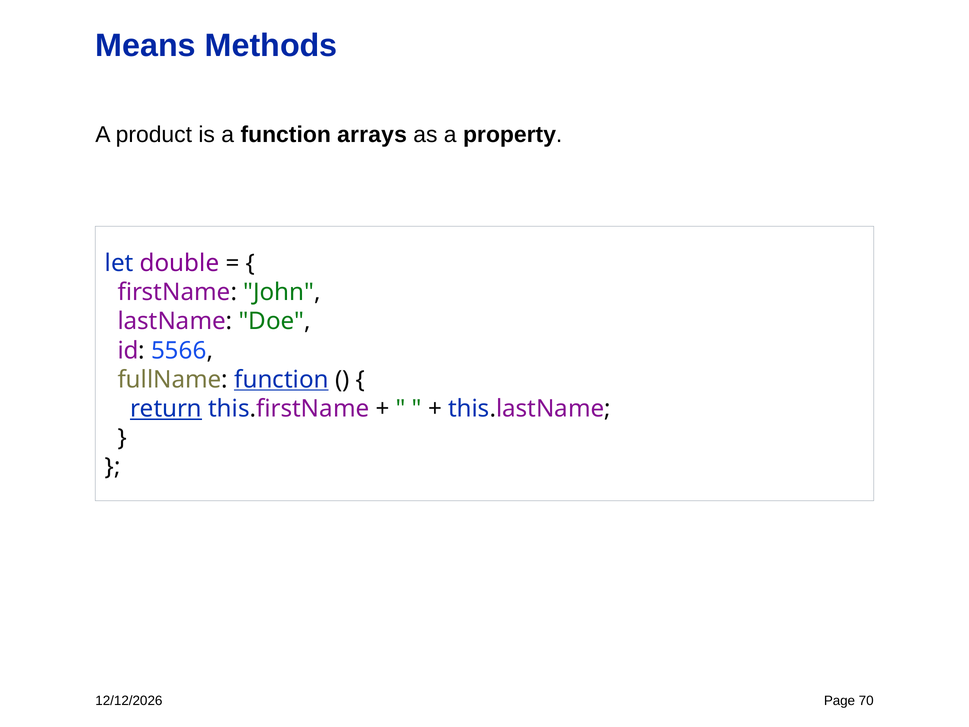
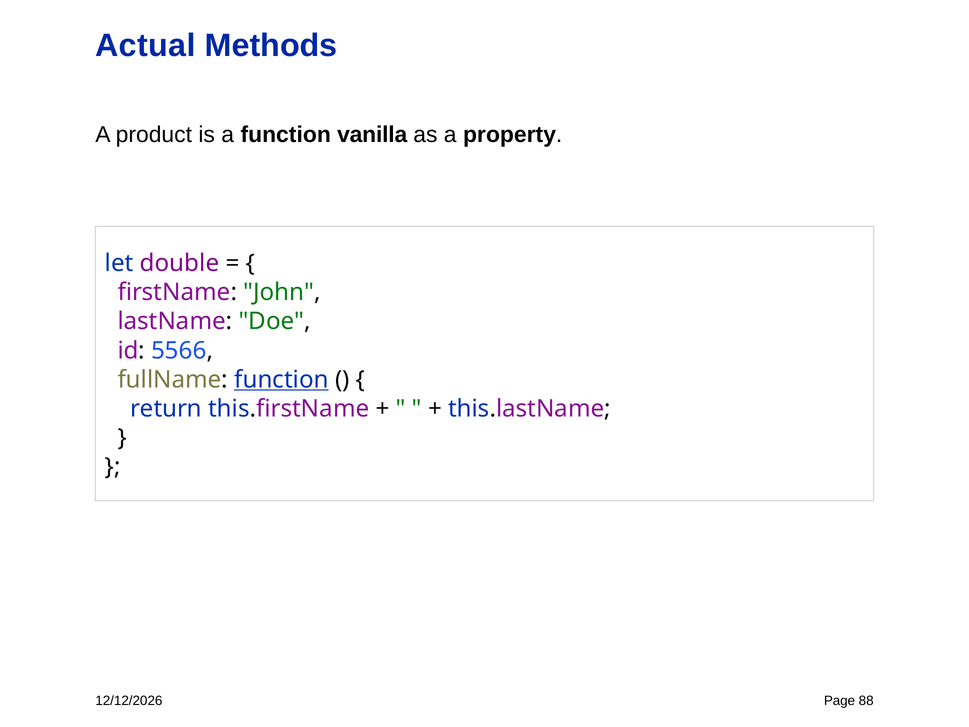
Means: Means -> Actual
arrays: arrays -> vanilla
return underline: present -> none
70: 70 -> 88
